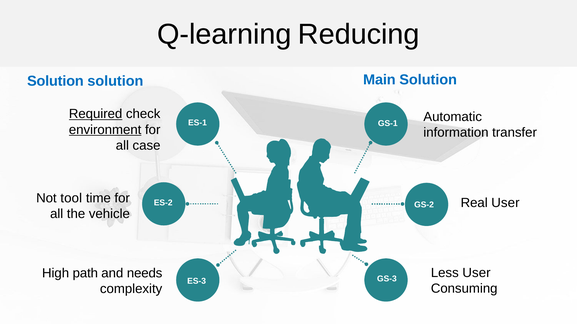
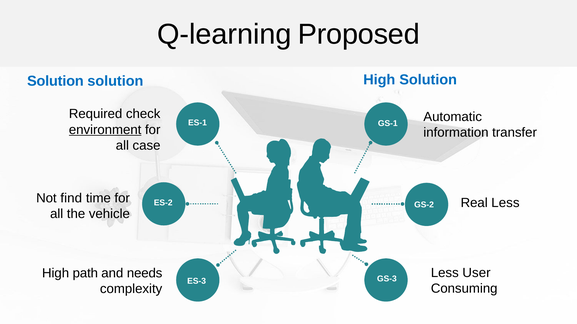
Reducing: Reducing -> Proposed
Main at (379, 80): Main -> High
Required underline: present -> none
tool: tool -> find
Real User: User -> Less
